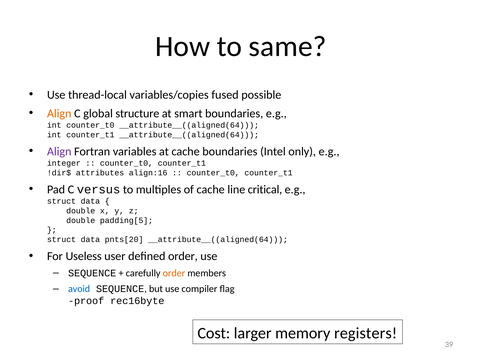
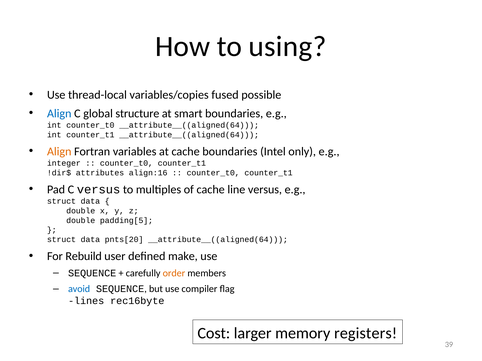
same: same -> using
Align at (59, 114) colour: orange -> blue
Align at (59, 152) colour: purple -> orange
line critical: critical -> versus
Useless: Useless -> Rebuild
defined order: order -> make
proof: proof -> lines
